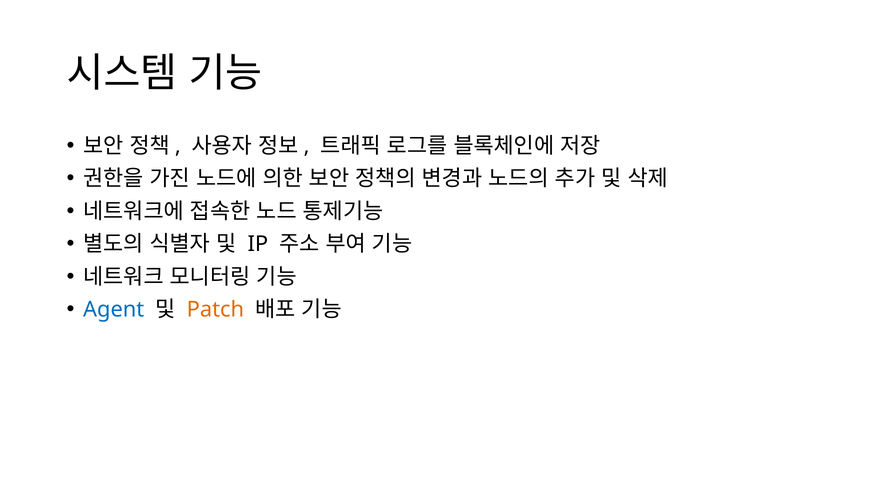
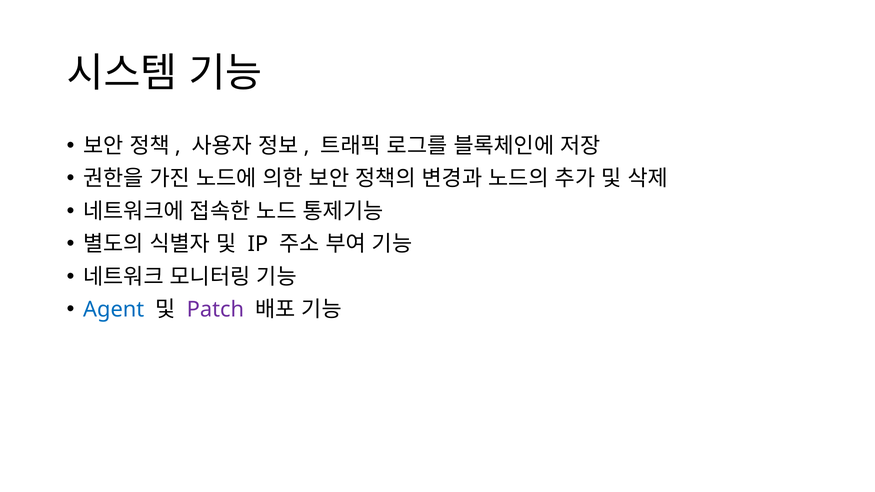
Patch colour: orange -> purple
